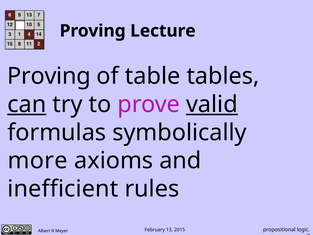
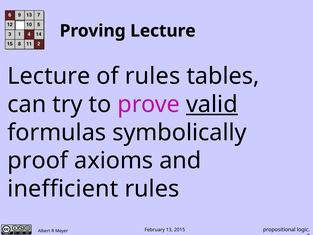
Proving at (49, 76): Proving -> Lecture
of table: table -> rules
can underline: present -> none
more: more -> proof
